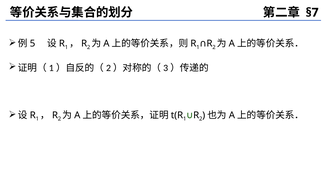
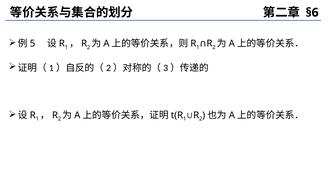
§7: §7 -> §6
